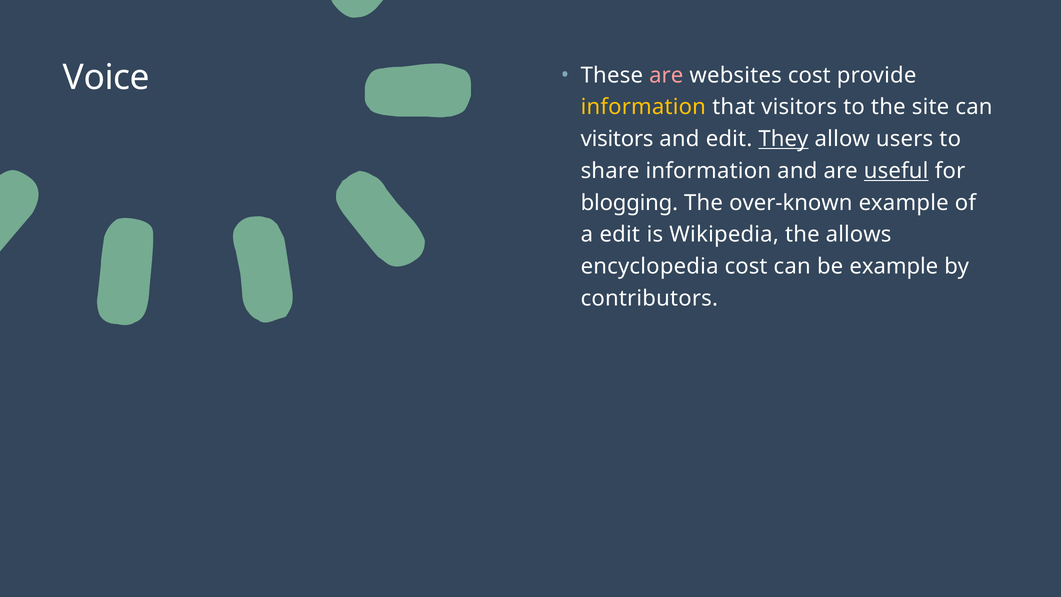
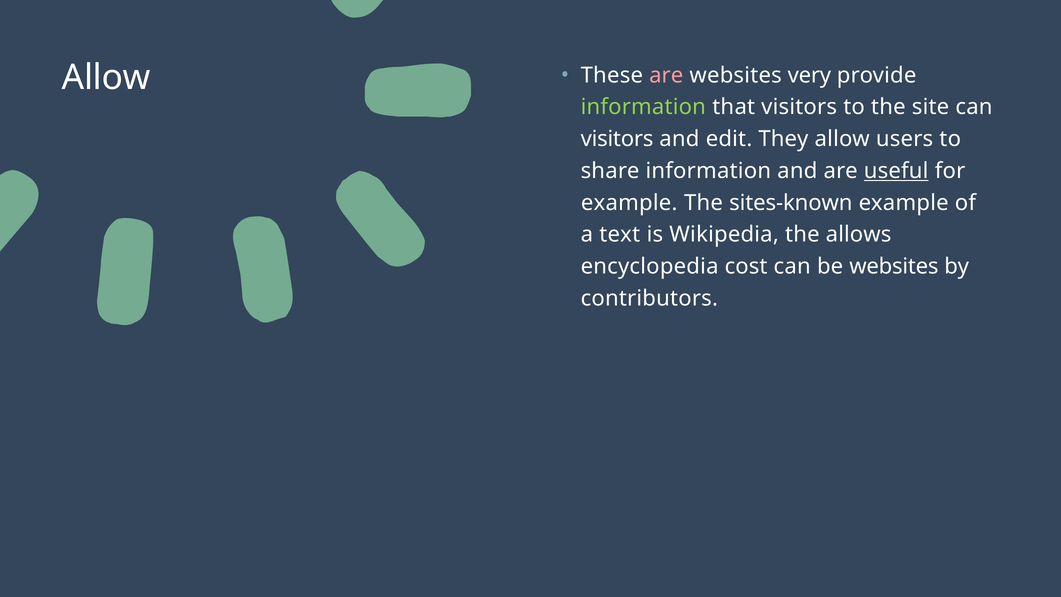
Voice at (106, 78): Voice -> Allow
websites cost: cost -> very
information at (643, 107) colour: yellow -> light green
They underline: present -> none
blogging at (629, 203): blogging -> example
over-known: over-known -> sites-known
a edit: edit -> text
be example: example -> websites
